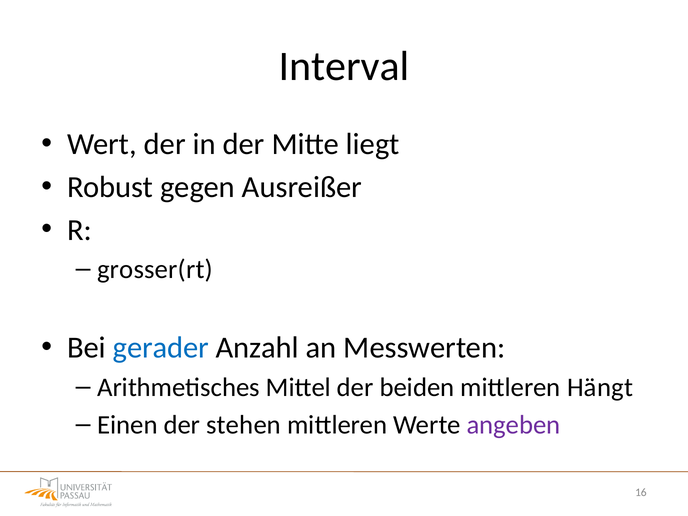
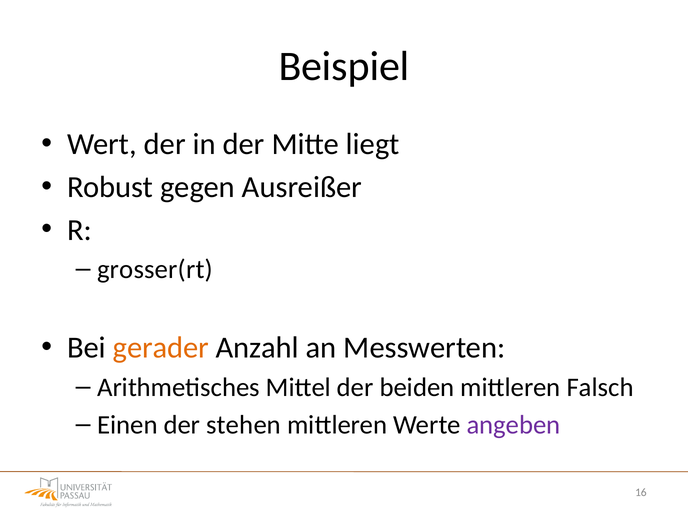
Interval: Interval -> Beispiel
gerader colour: blue -> orange
Hängt: Hängt -> Falsch
